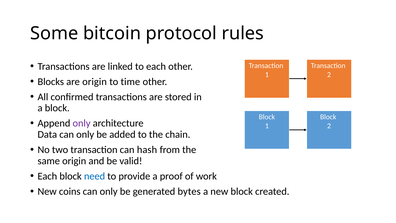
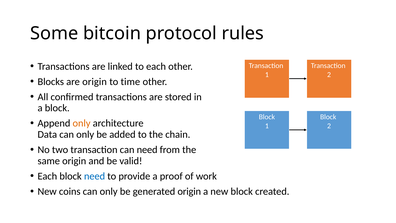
only at (82, 123) colour: purple -> orange
can hash: hash -> need
generated bytes: bytes -> origin
